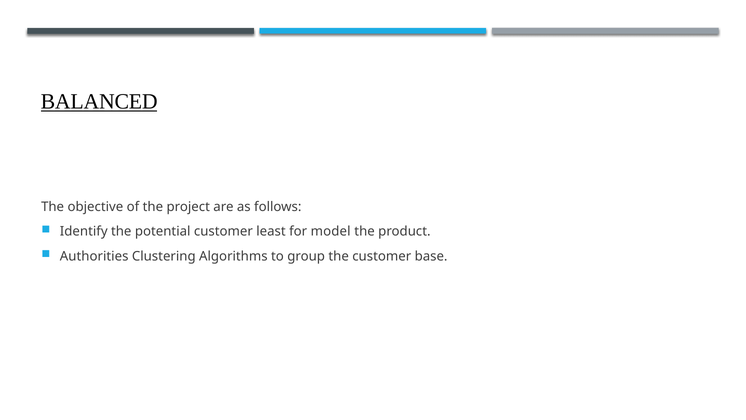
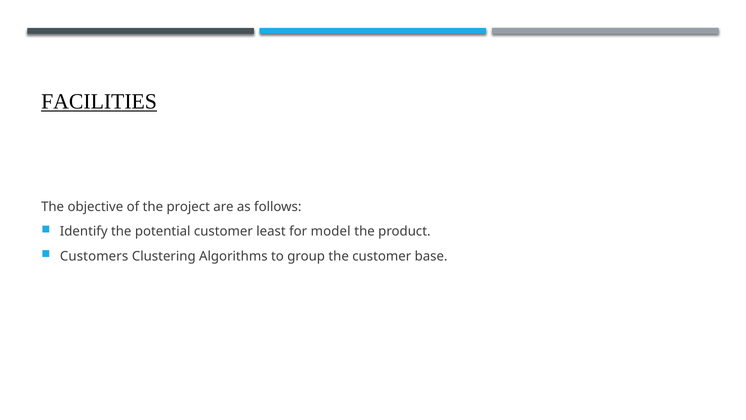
BALANCED: BALANCED -> FACILITIES
Authorities: Authorities -> Customers
